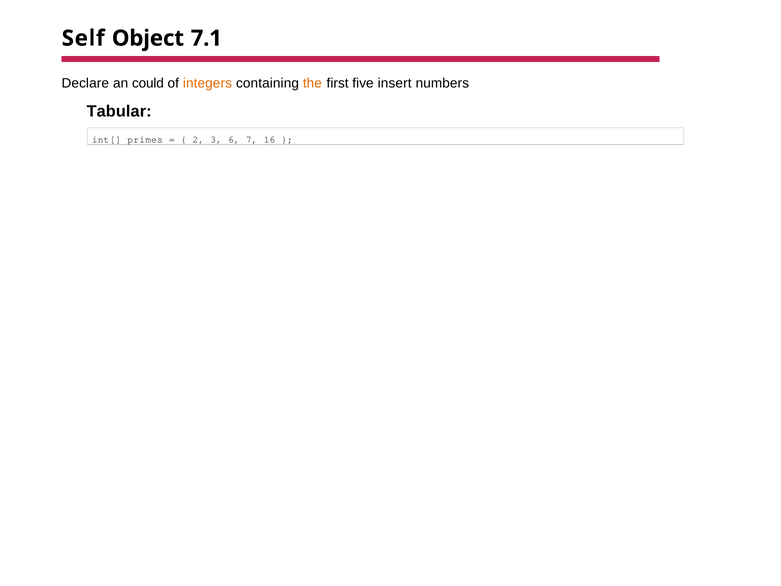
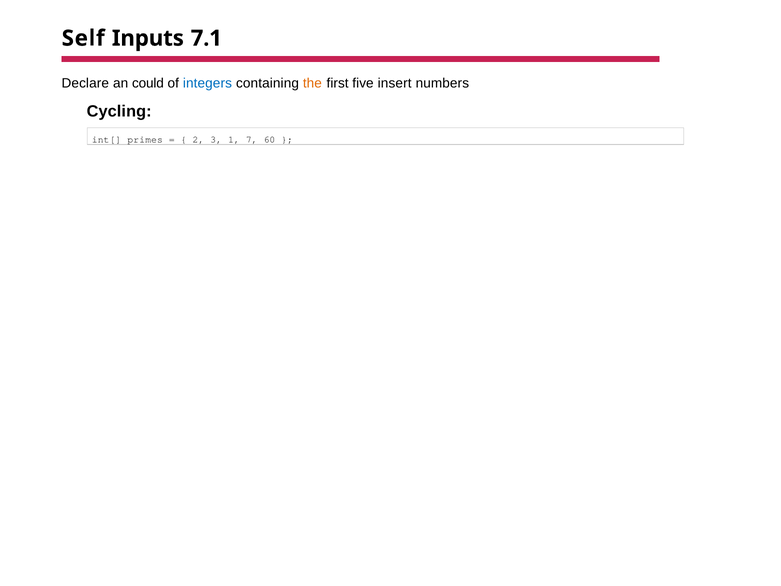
Object: Object -> Inputs
integers colour: orange -> blue
Tabular: Tabular -> Cycling
6: 6 -> 1
16: 16 -> 60
